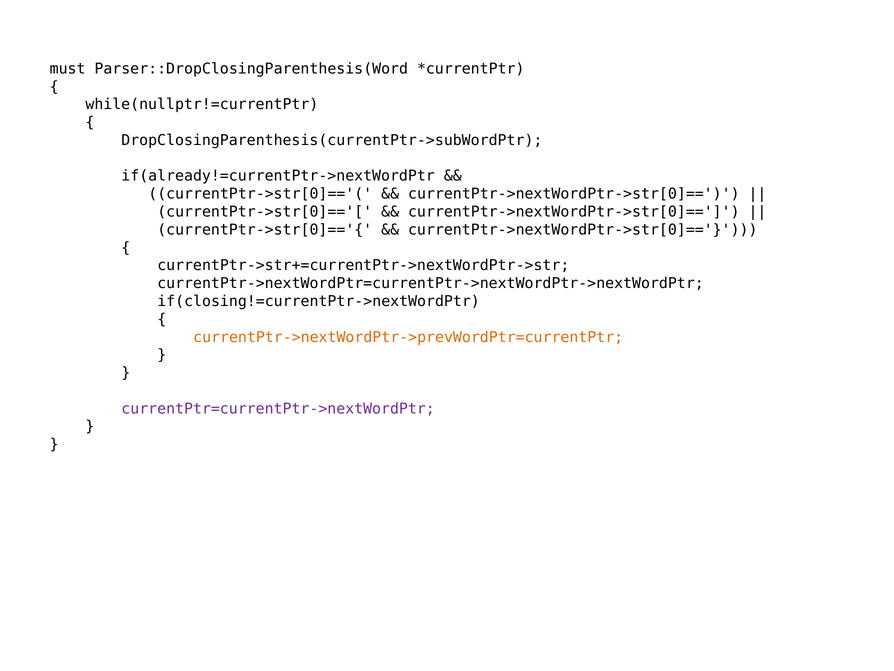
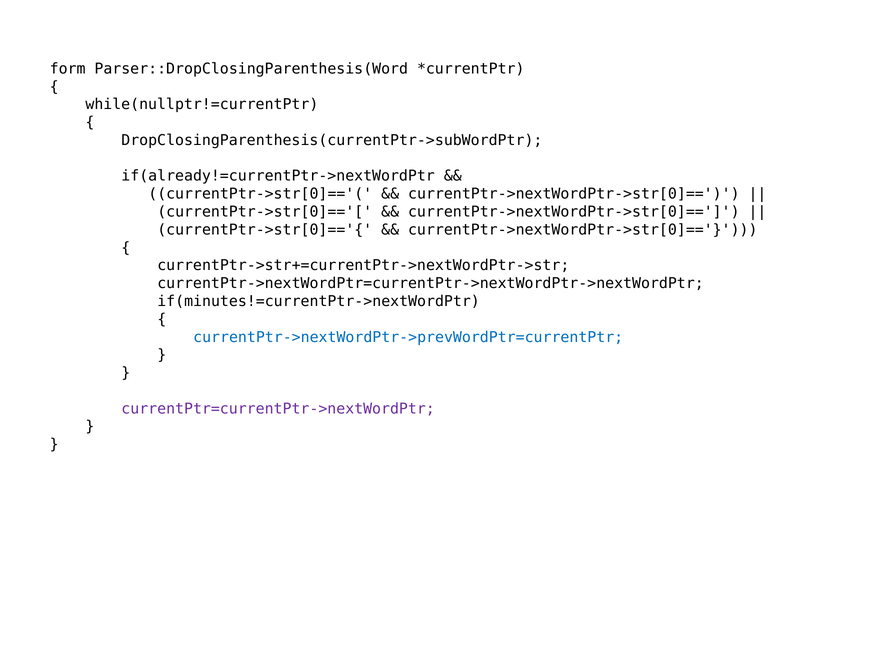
must: must -> form
if(closing!=currentPtr->nextWordPtr: if(closing!=currentPtr->nextWordPtr -> if(minutes!=currentPtr->nextWordPtr
currentPtr->nextWordPtr->prevWordPtr=currentPtr colour: orange -> blue
